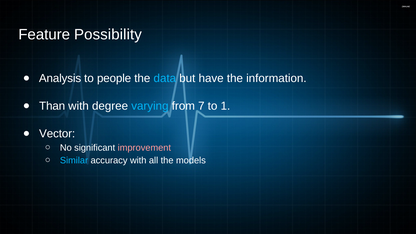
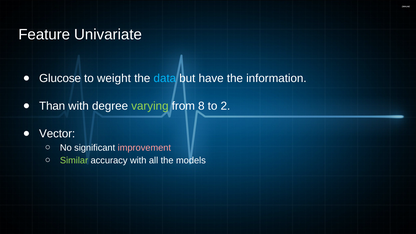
Possibility: Possibility -> Univariate
Analysis: Analysis -> Glucose
people: people -> weight
varying colour: light blue -> light green
7: 7 -> 8
1: 1 -> 2
Similar colour: light blue -> light green
